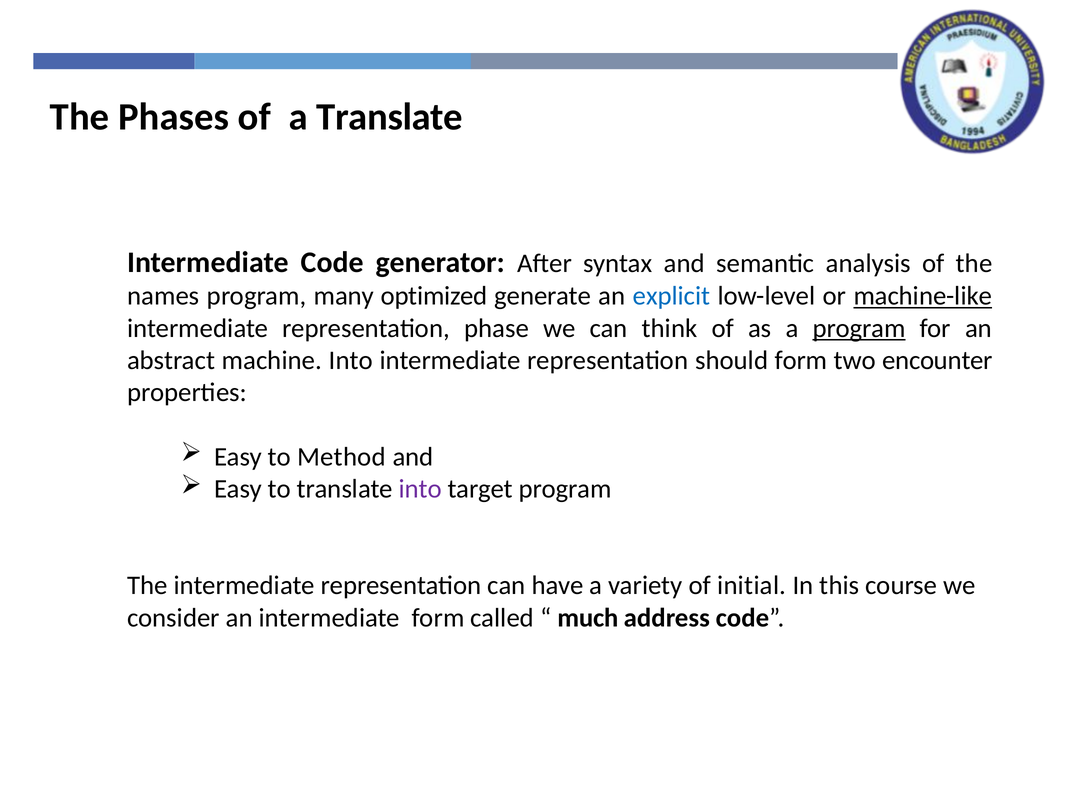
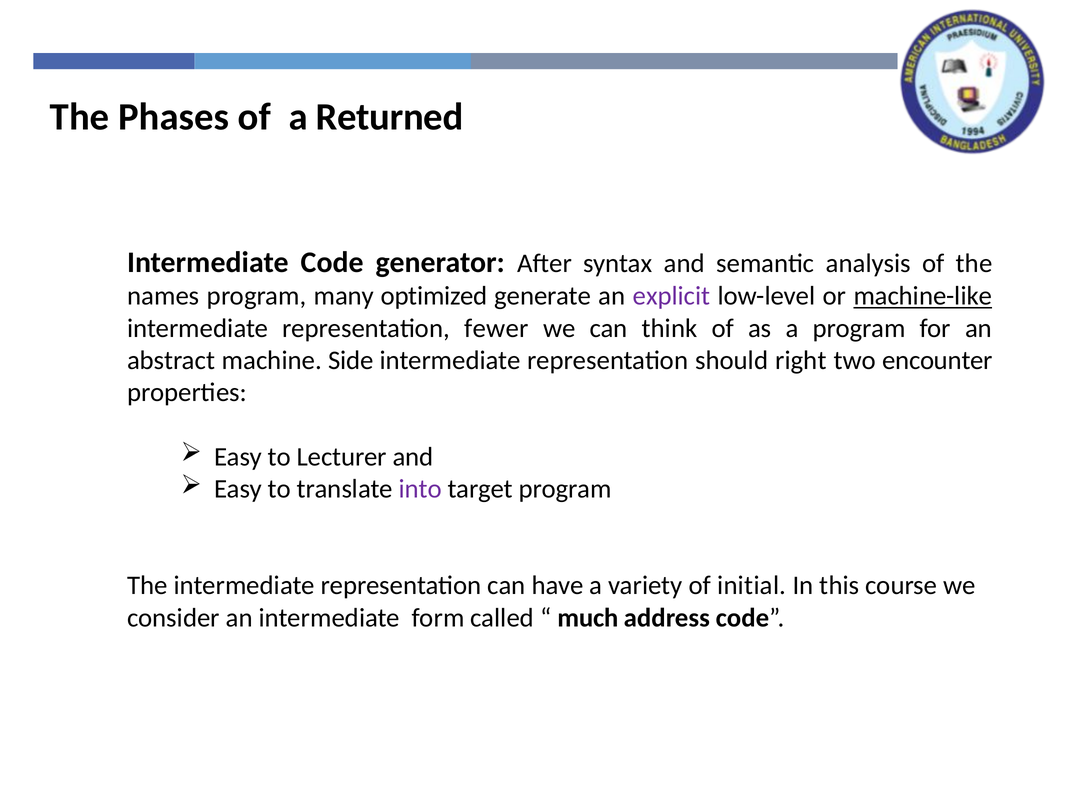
a Translate: Translate -> Returned
explicit colour: blue -> purple
phase: phase -> fewer
program at (859, 329) underline: present -> none
machine Into: Into -> Side
should form: form -> right
Method: Method -> Lecturer
